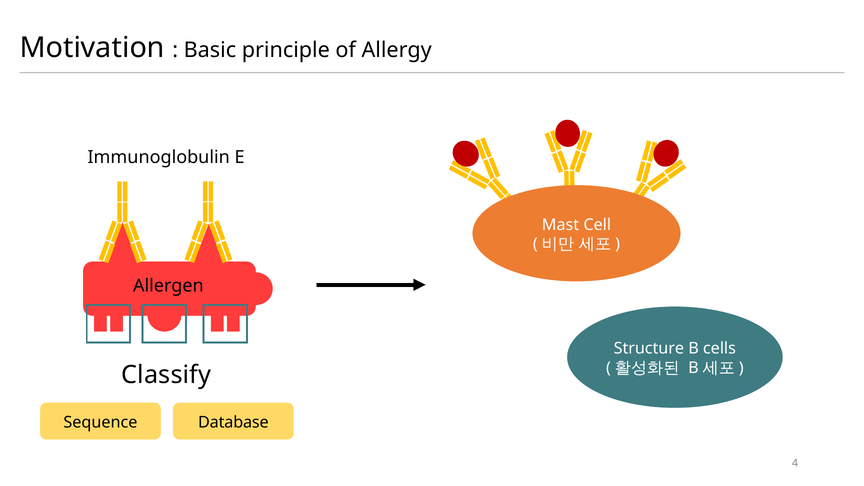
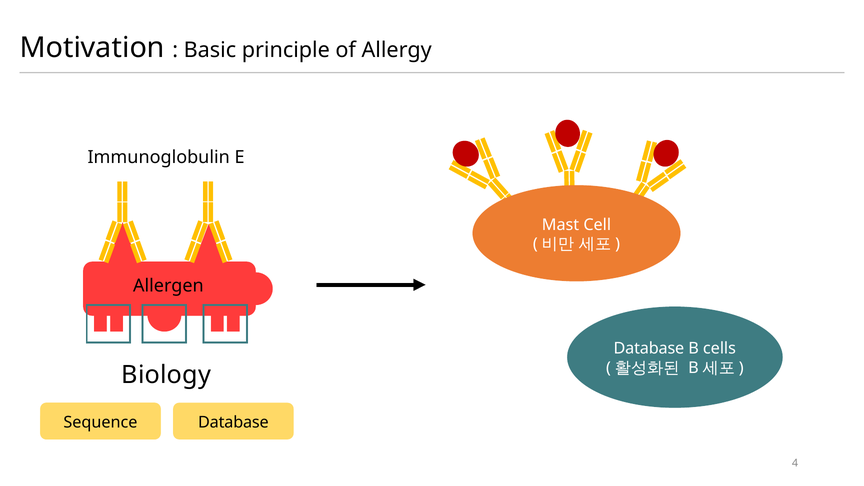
Structure at (649, 349): Structure -> Database
Classify: Classify -> Biology
